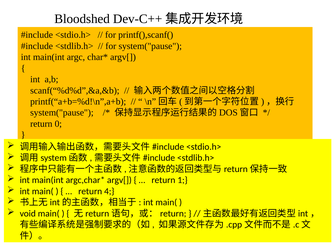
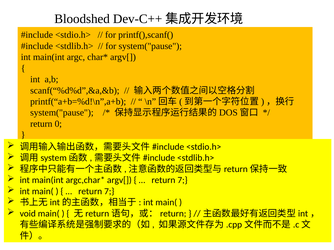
1 at (183, 181): 1 -> 7
4 at (109, 192): 4 -> 7
